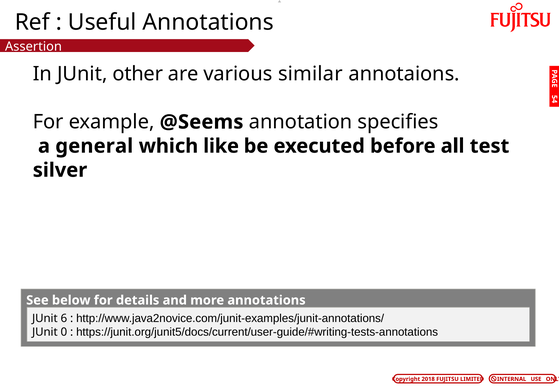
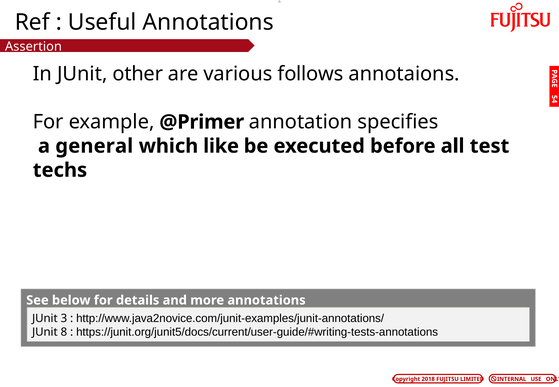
similar: similar -> follows
@Seems: @Seems -> @Primer
silver: silver -> techs
6: 6 -> 3
0: 0 -> 8
